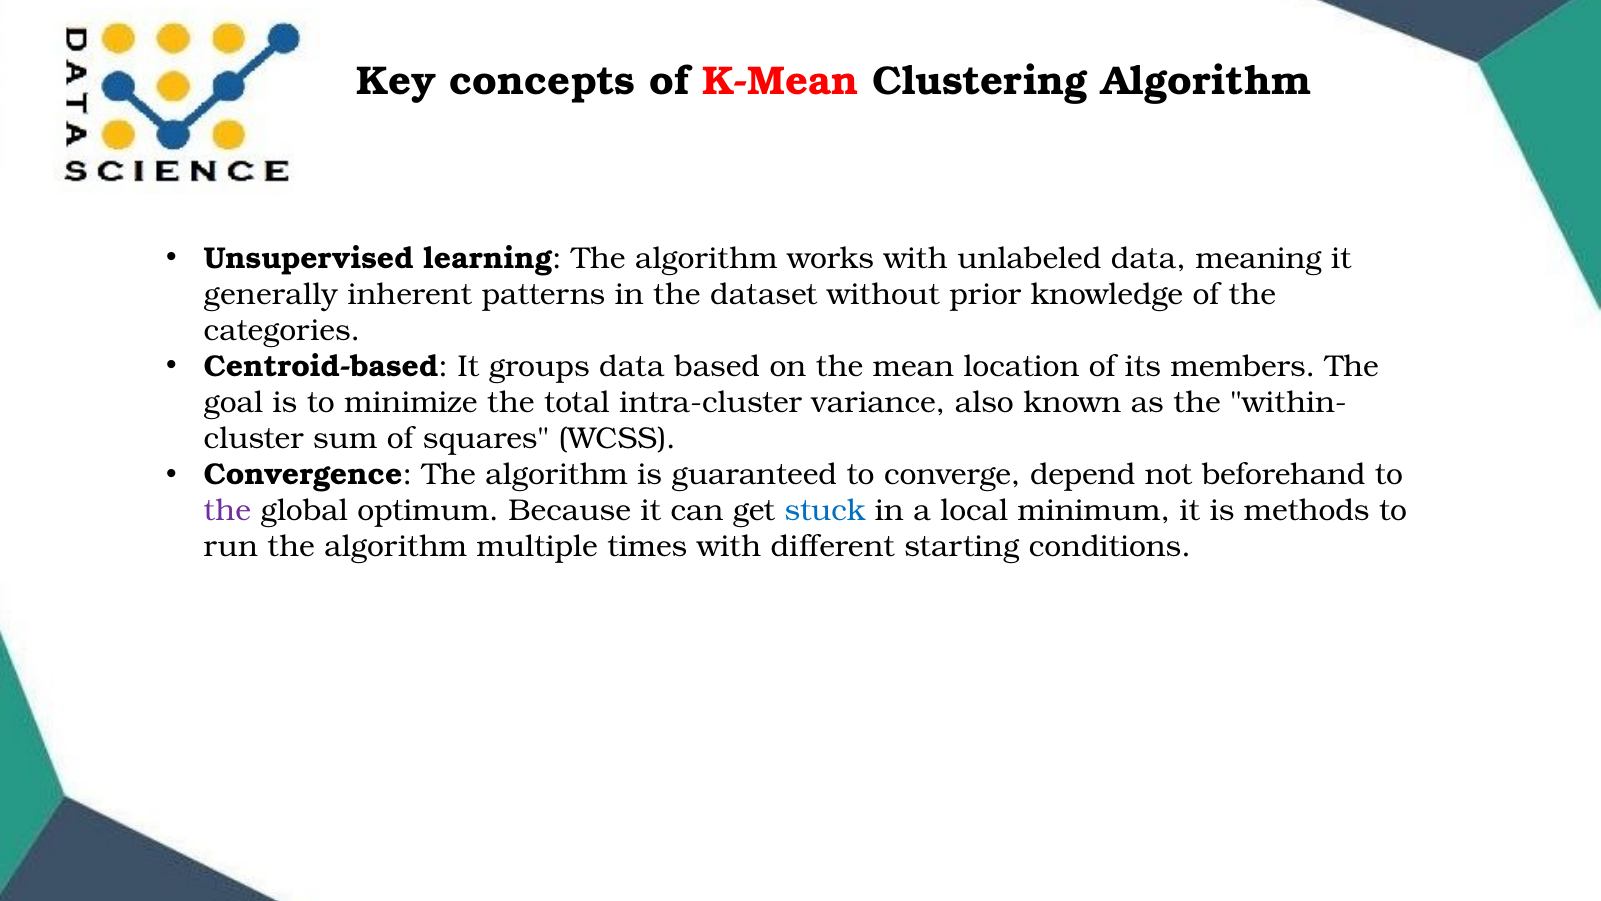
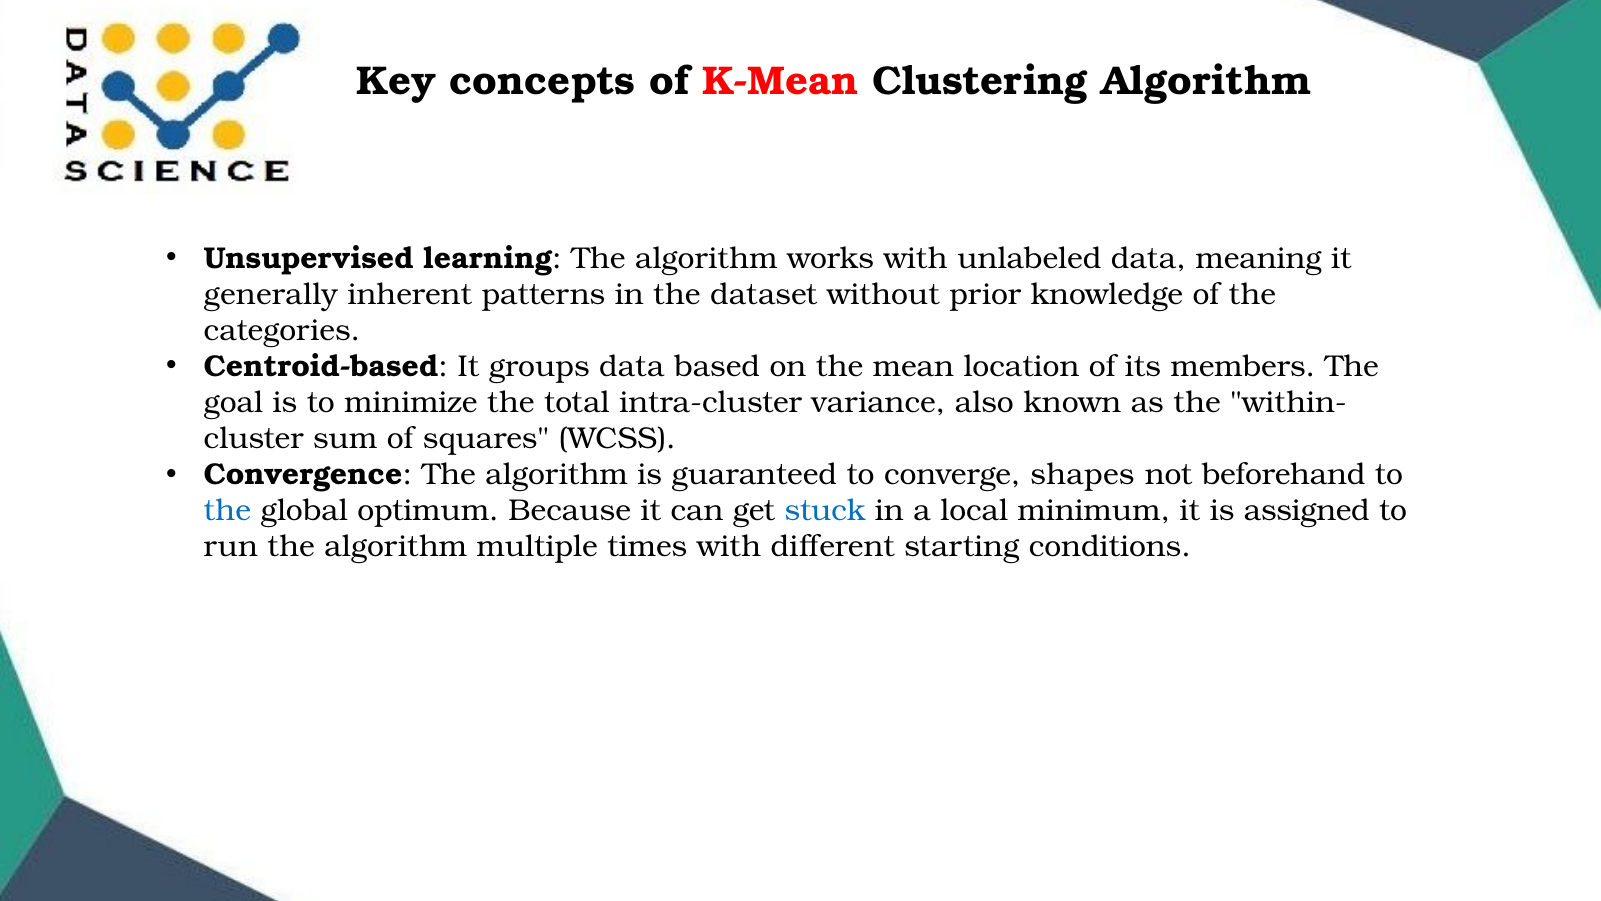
depend: depend -> shapes
the at (227, 511) colour: purple -> blue
methods: methods -> assigned
